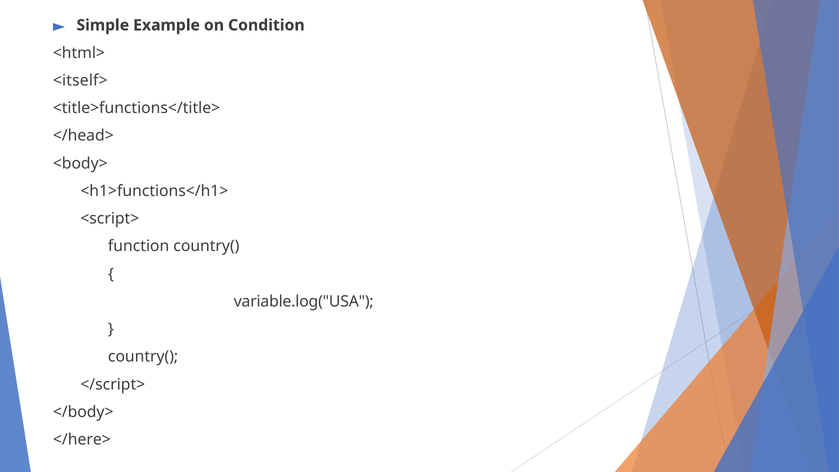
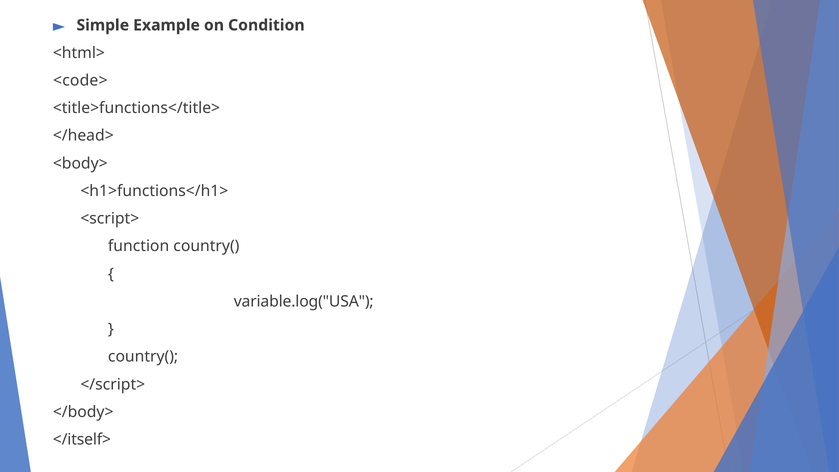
<itself>: <itself> -> <code>
</here>: </here> -> </itself>
